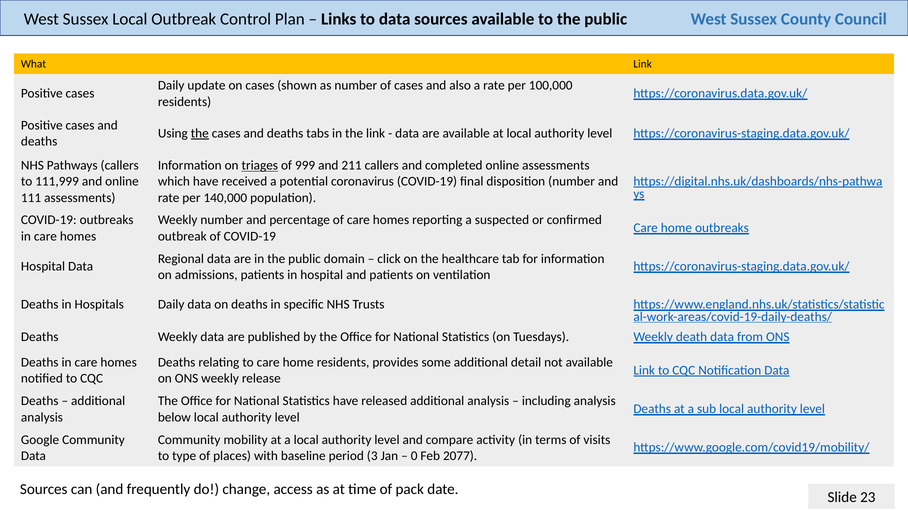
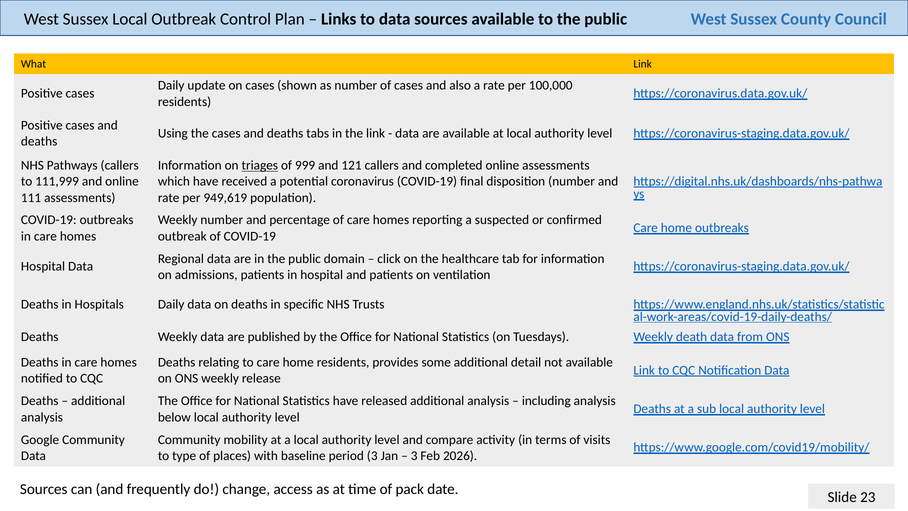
the at (200, 133) underline: present -> none
211: 211 -> 121
140,000: 140,000 -> 949,619
0 at (414, 456): 0 -> 3
2077: 2077 -> 2026
